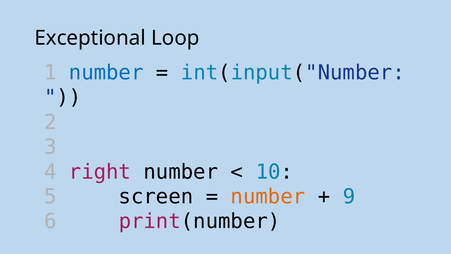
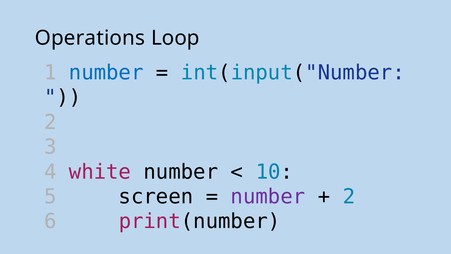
Exceptional: Exceptional -> Operations
right: right -> white
number at (268, 196) colour: orange -> purple
9 at (349, 196): 9 -> 2
